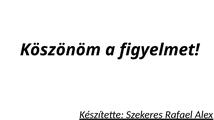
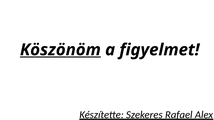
Köszönöm underline: none -> present
